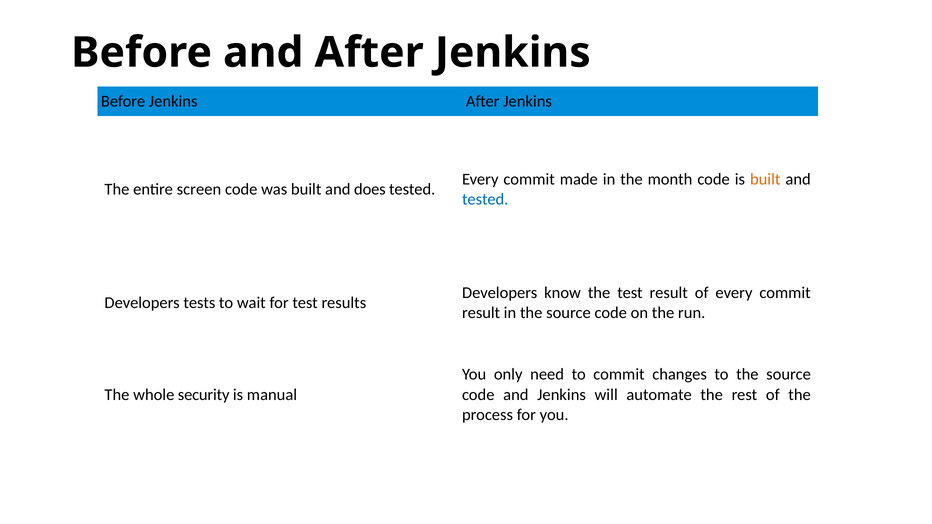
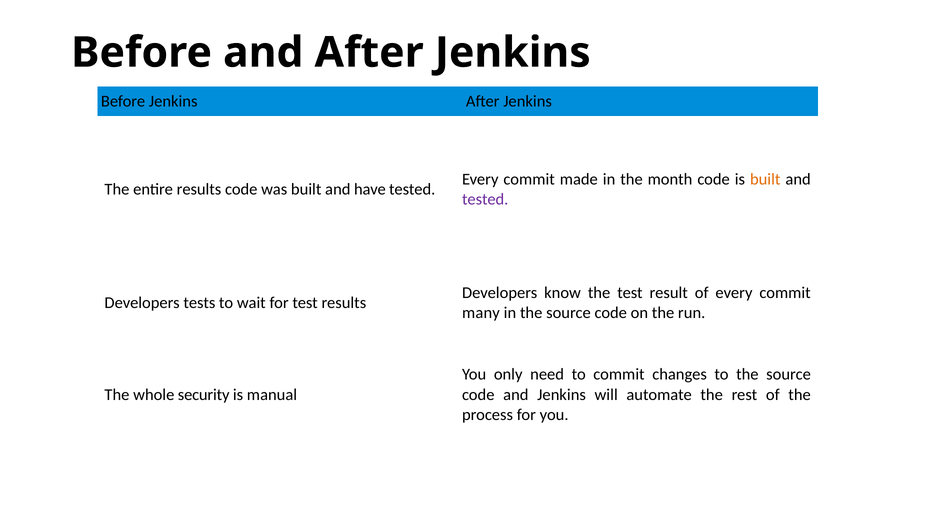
entire screen: screen -> results
does: does -> have
tested at (485, 200) colour: blue -> purple
result at (481, 313): result -> many
